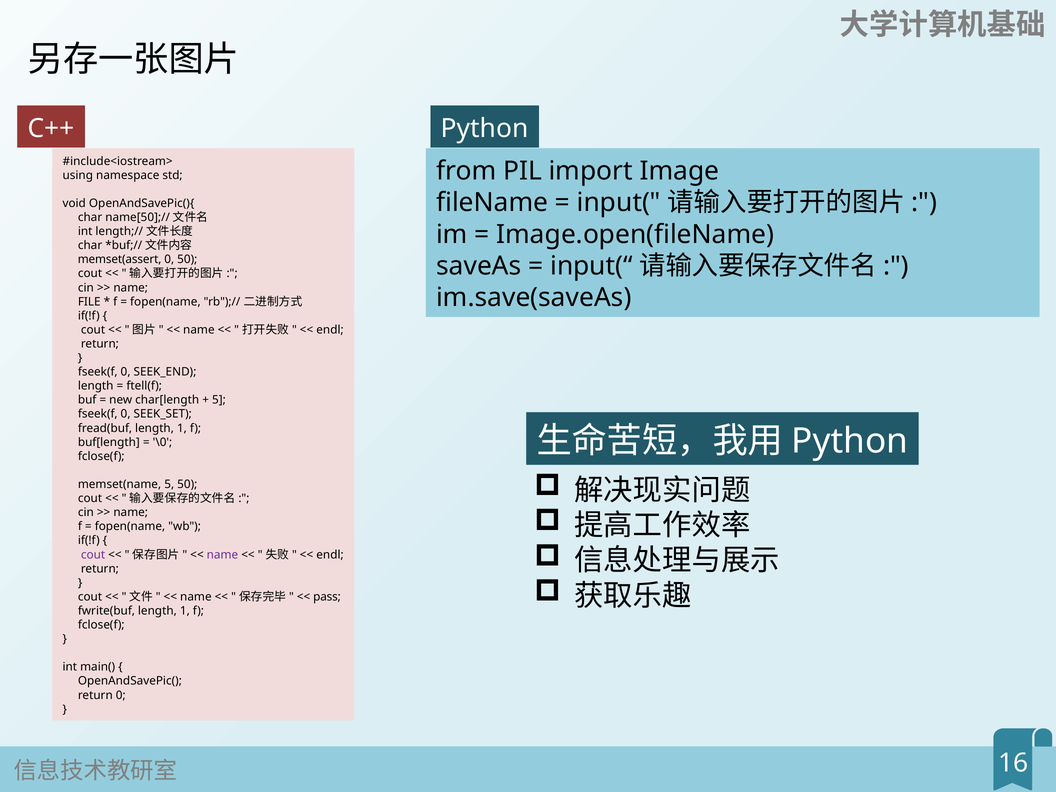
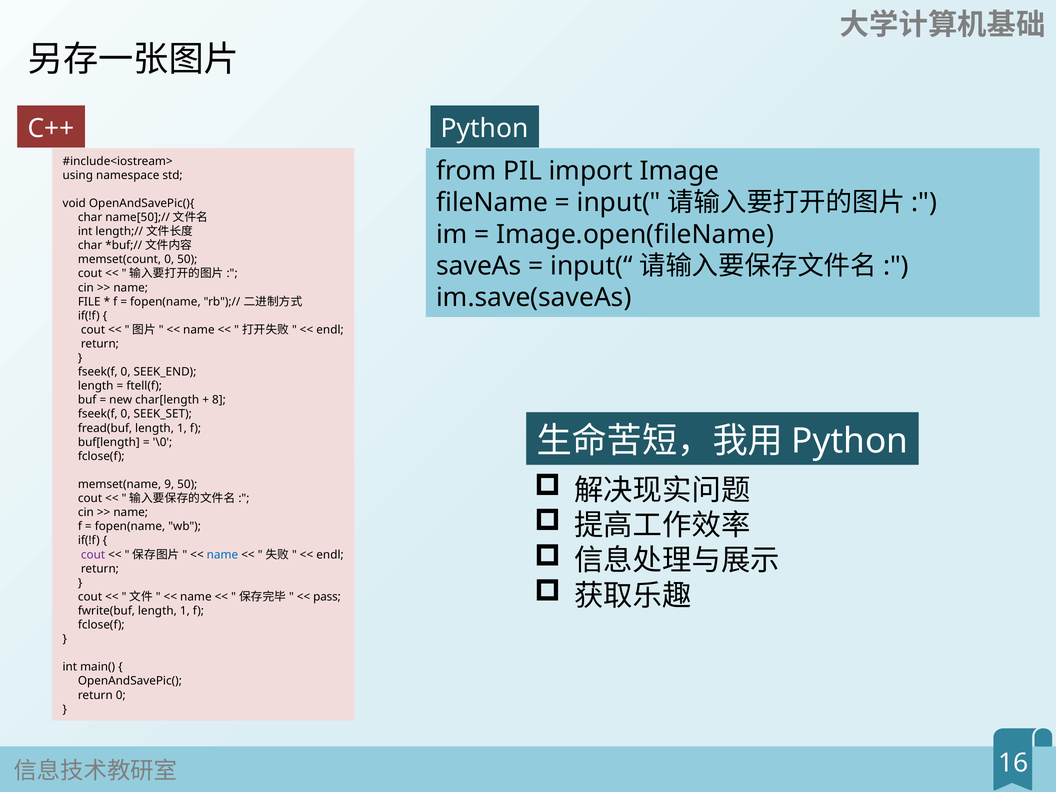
memset(assert: memset(assert -> memset(count
5 at (219, 400): 5 -> 8
memset(name 5: 5 -> 9
name at (222, 555) colour: purple -> blue
